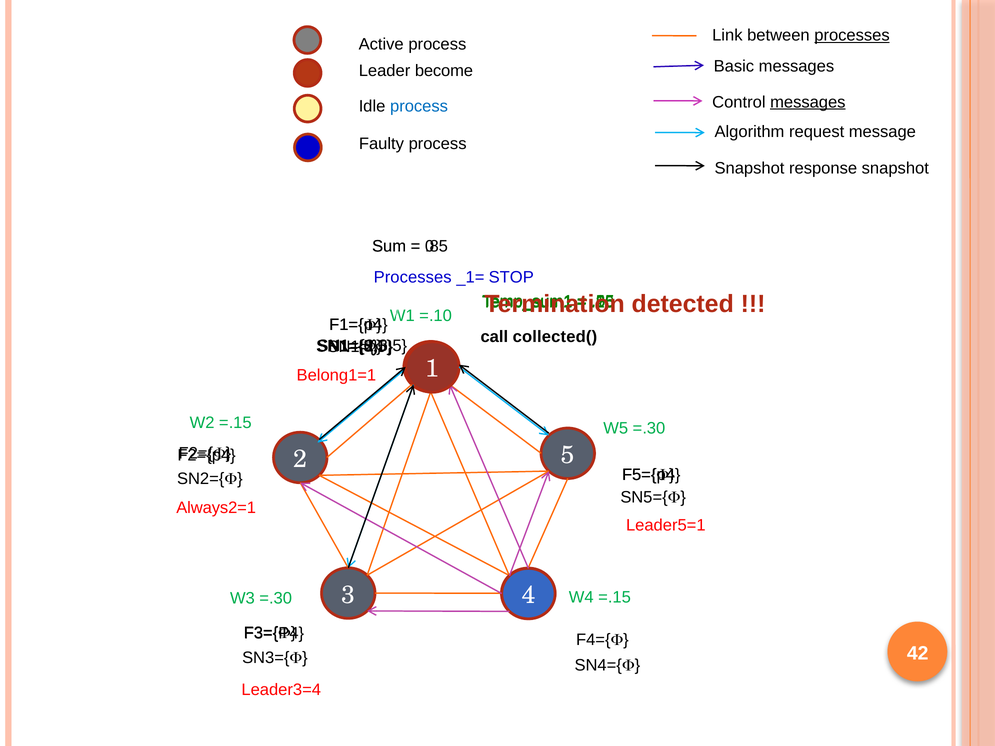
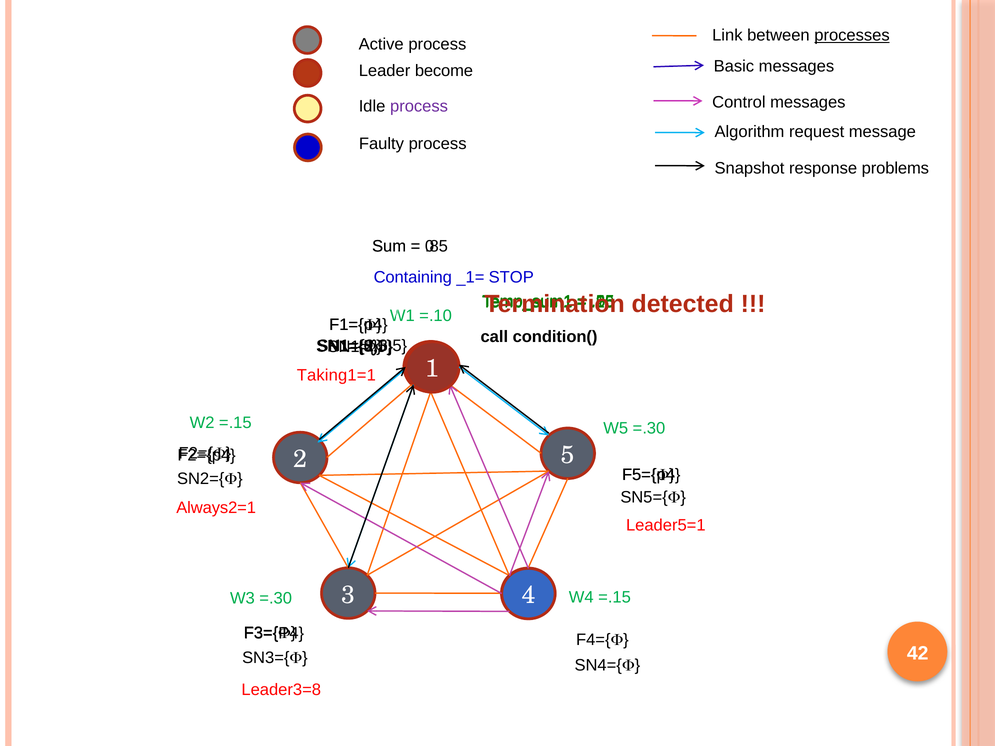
messages at (808, 102) underline: present -> none
process at (419, 107) colour: blue -> purple
response snapshot: snapshot -> problems
Processes at (413, 277): Processes -> Containing
collected(: collected( -> condition(
Belong1=1: Belong1=1 -> Taking1=1
Leader3=4: Leader3=4 -> Leader3=8
